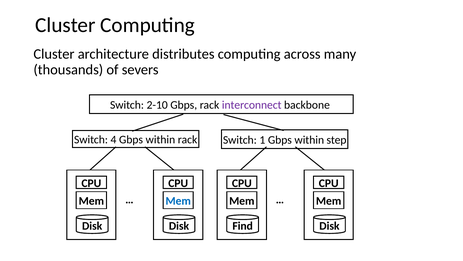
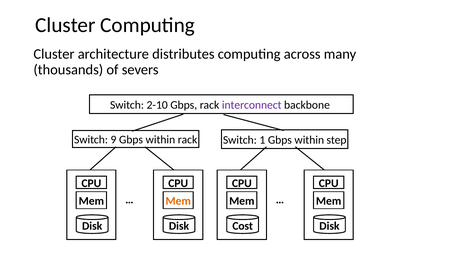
4: 4 -> 9
Mem at (178, 201) colour: blue -> orange
Find: Find -> Cost
